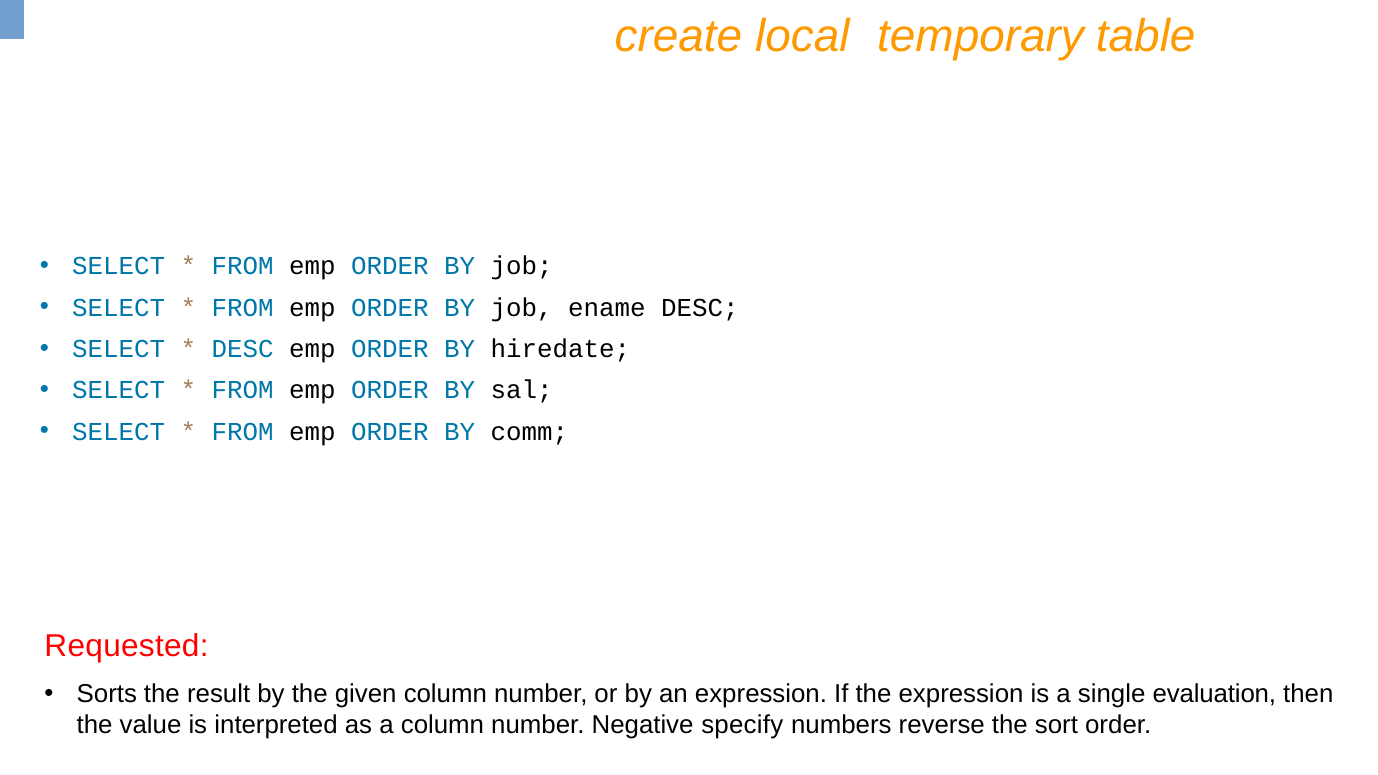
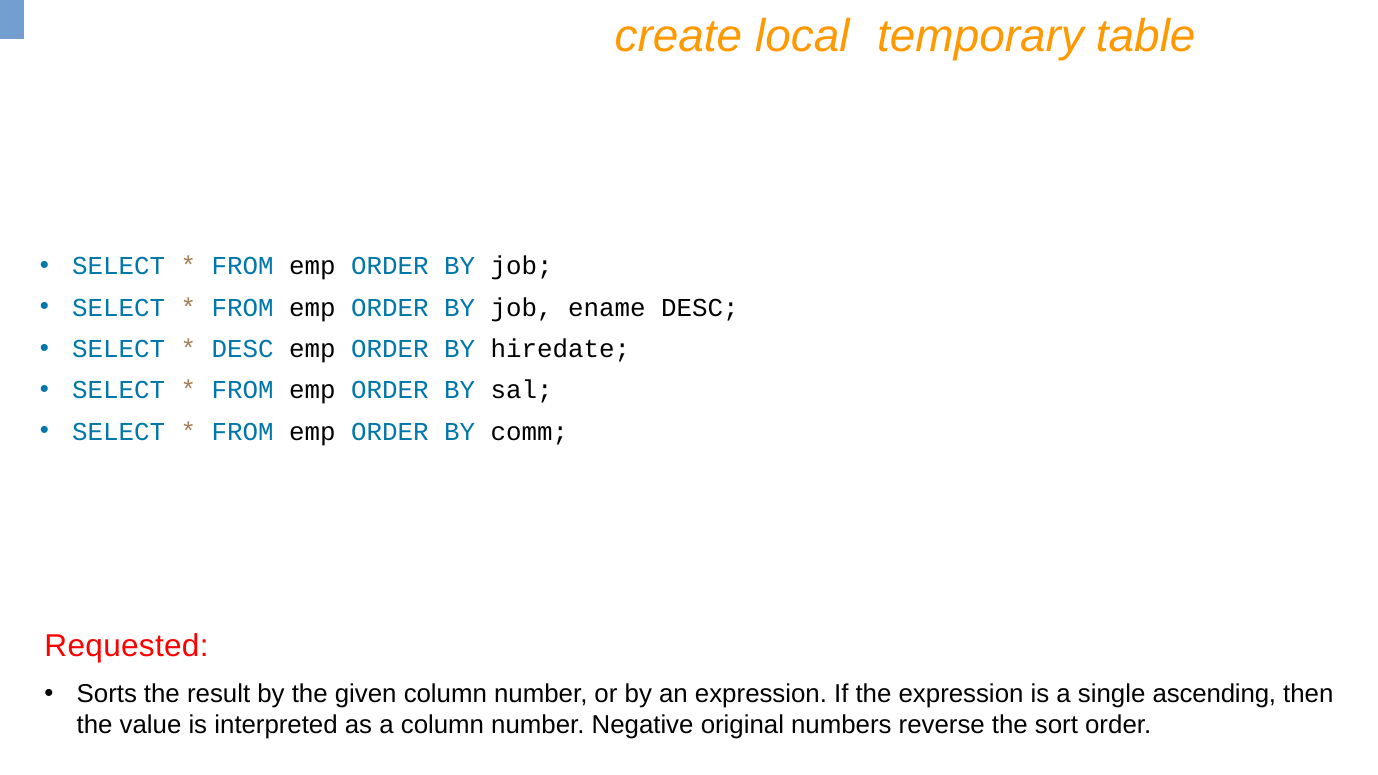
evaluation: evaluation -> ascending
specify: specify -> original
